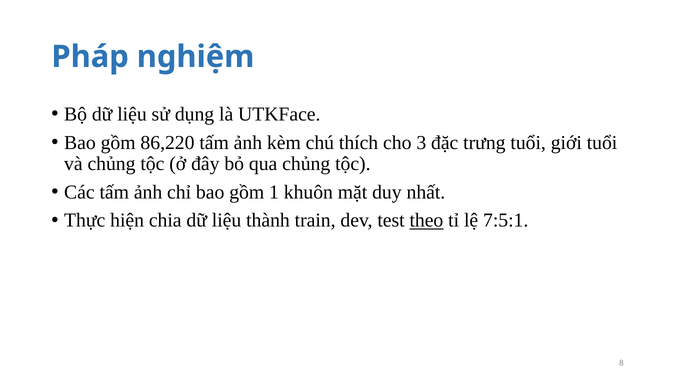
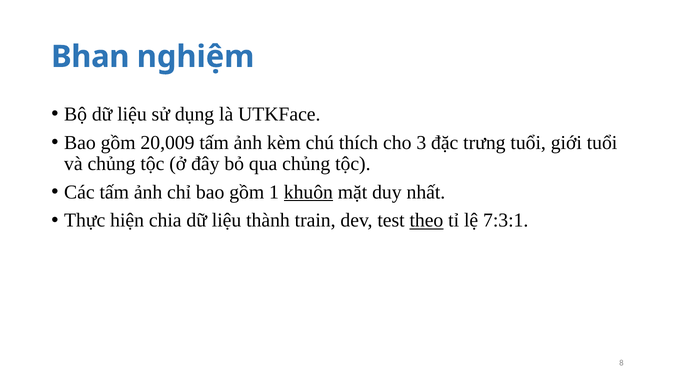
Pháp: Pháp -> Bhan
86,220: 86,220 -> 20,009
khuôn underline: none -> present
7:5:1: 7:5:1 -> 7:3:1
